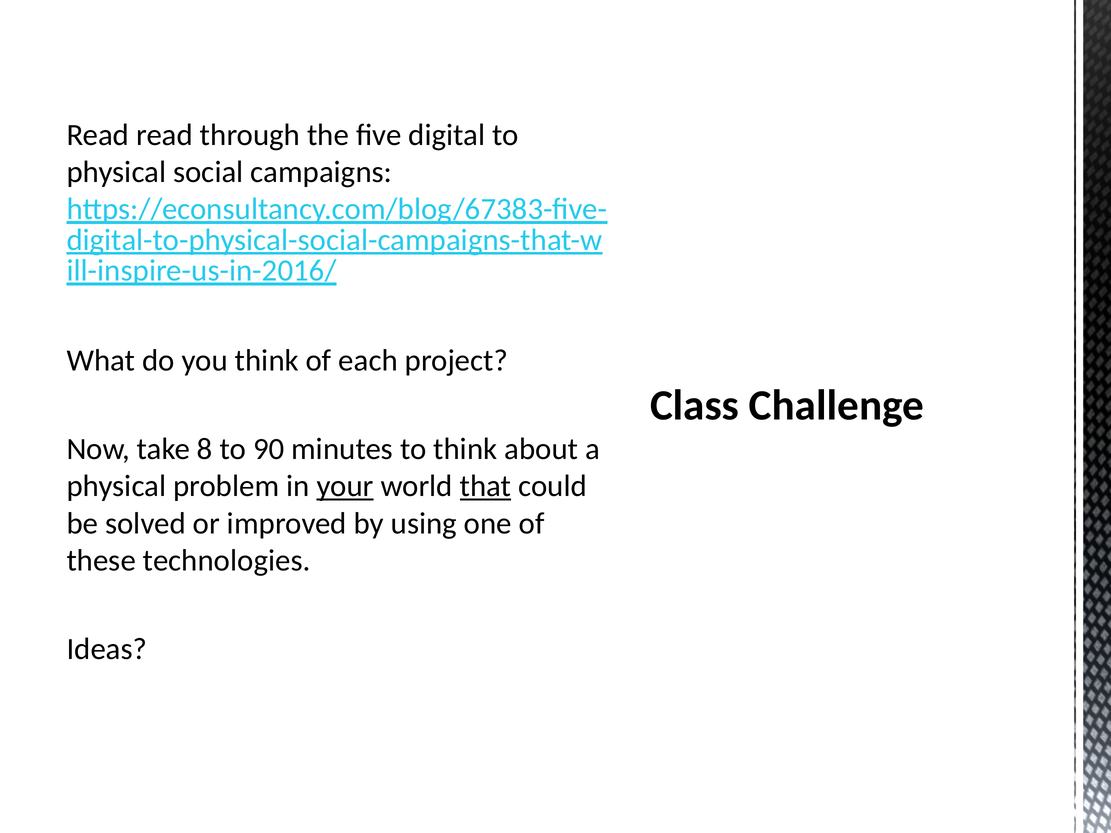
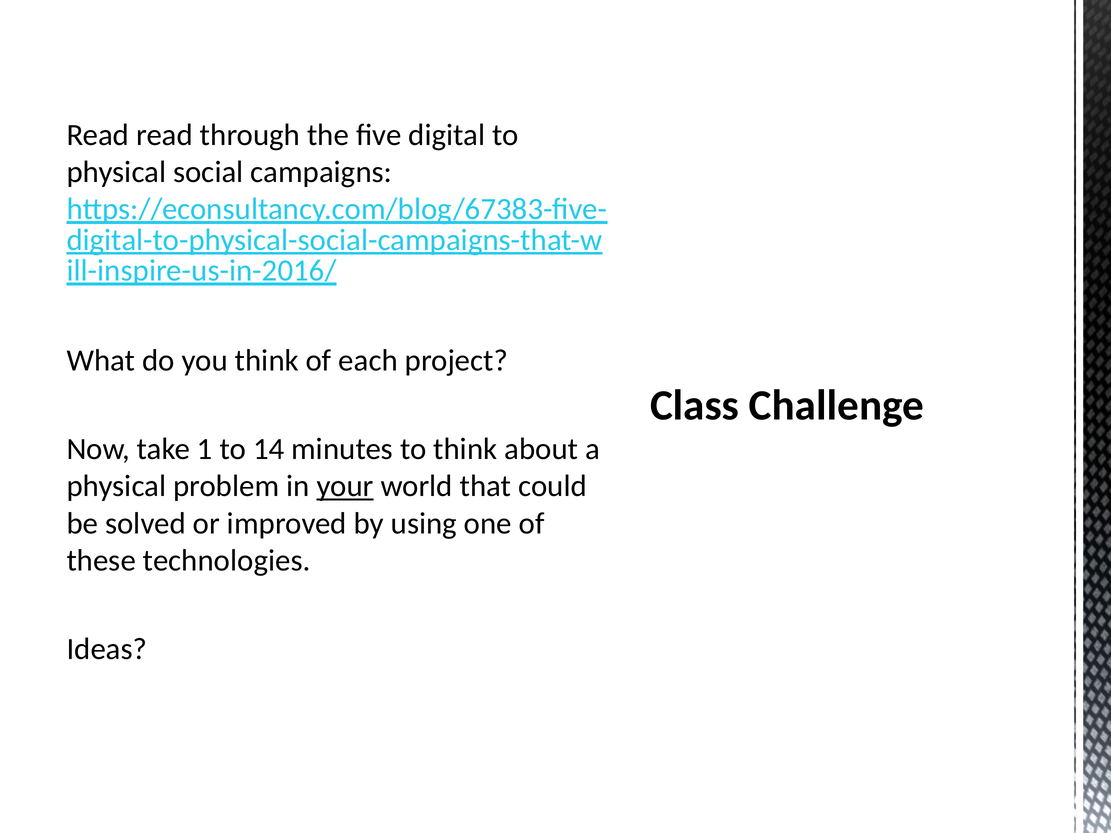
8: 8 -> 1
90: 90 -> 14
that underline: present -> none
